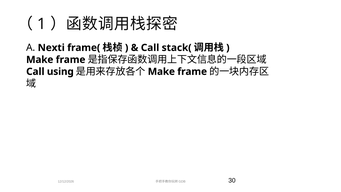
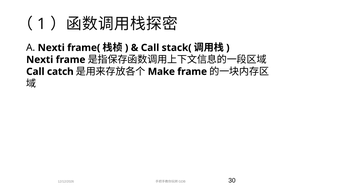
Make at (40, 60): Make -> Nexti
using: using -> catch
